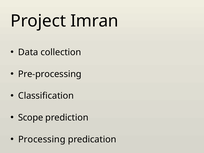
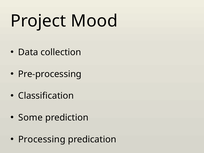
Imran: Imran -> Mood
Scope: Scope -> Some
